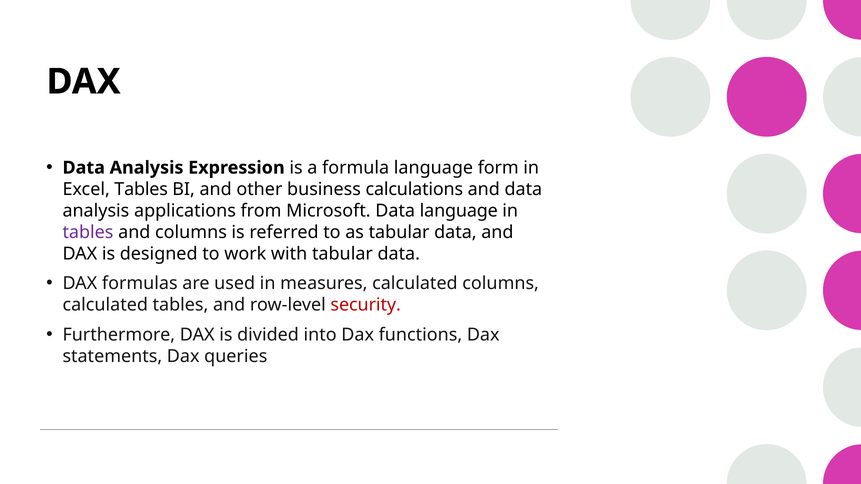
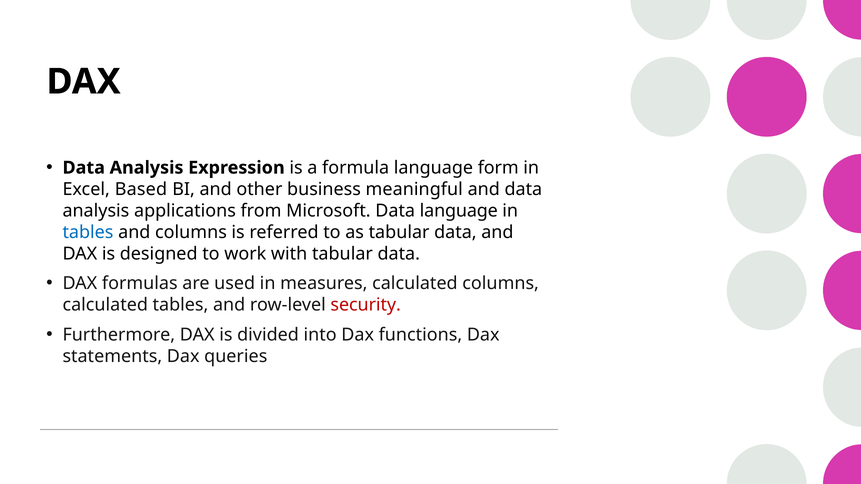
Excel Tables: Tables -> Based
calculations: calculations -> meaningful
tables at (88, 232) colour: purple -> blue
